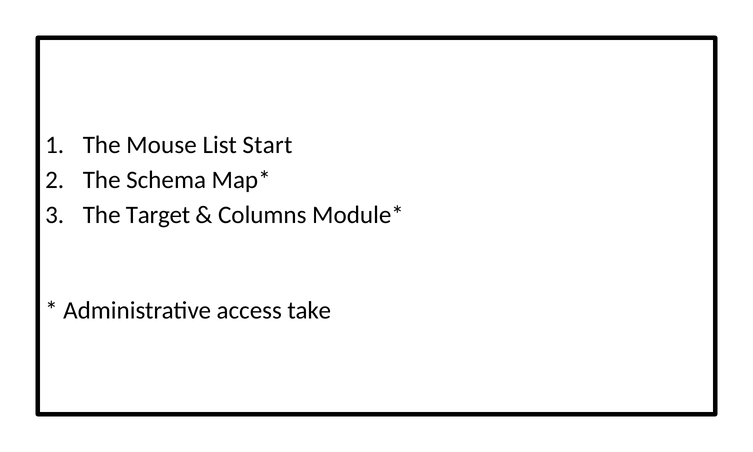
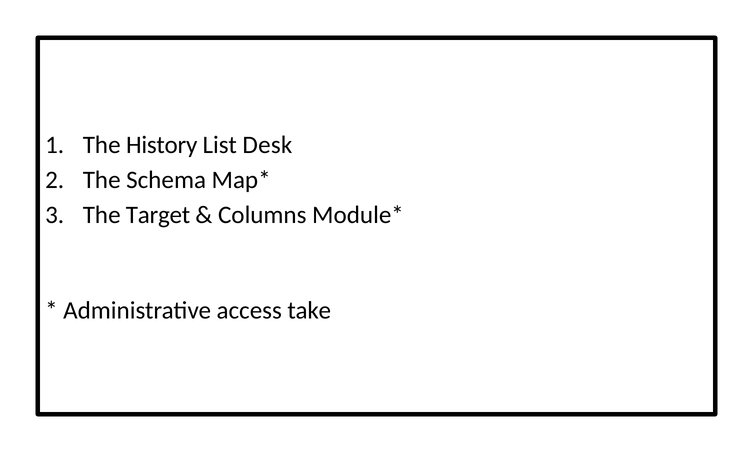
Mouse: Mouse -> History
Start: Start -> Desk
